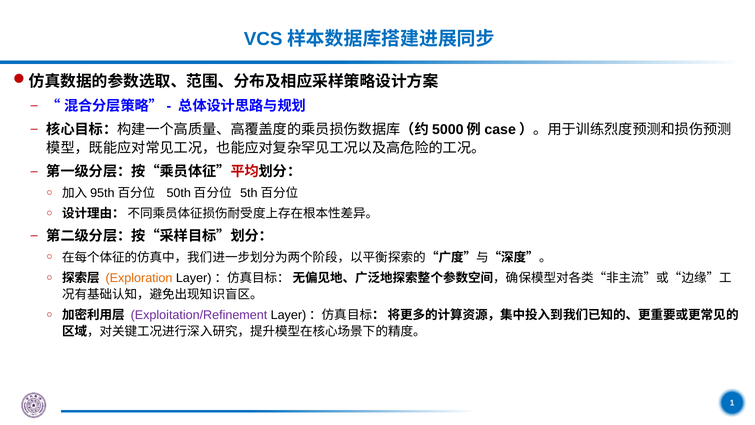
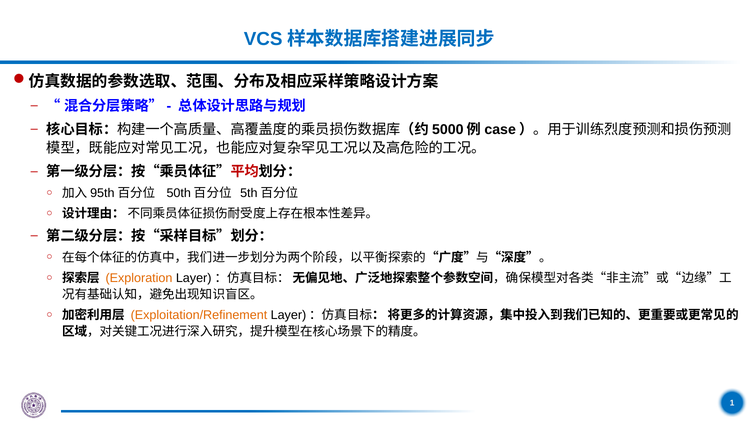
Exploitation/Refinement colour: purple -> orange
